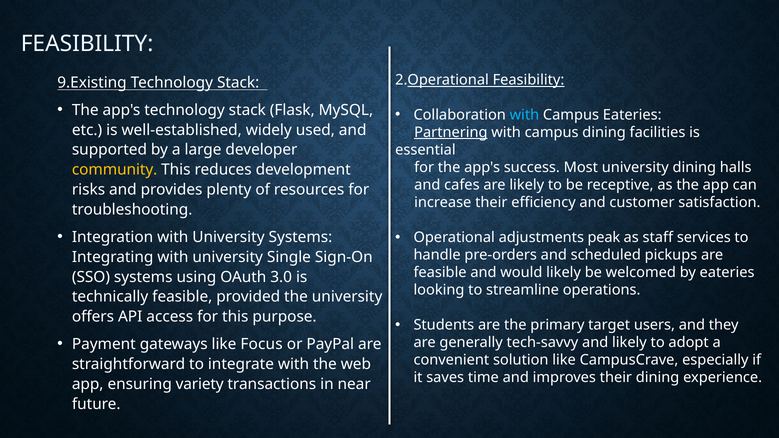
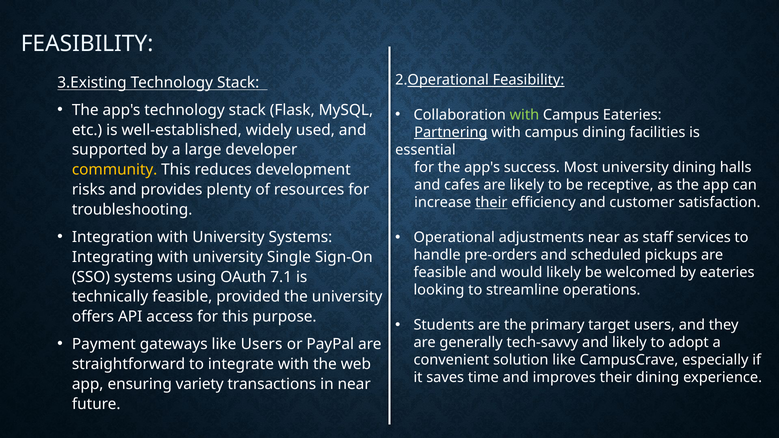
9.Existing: 9.Existing -> 3.Existing
with at (524, 115) colour: light blue -> light green
their at (491, 203) underline: none -> present
adjustments peak: peak -> near
3.0: 3.0 -> 7.1
like Focus: Focus -> Users
